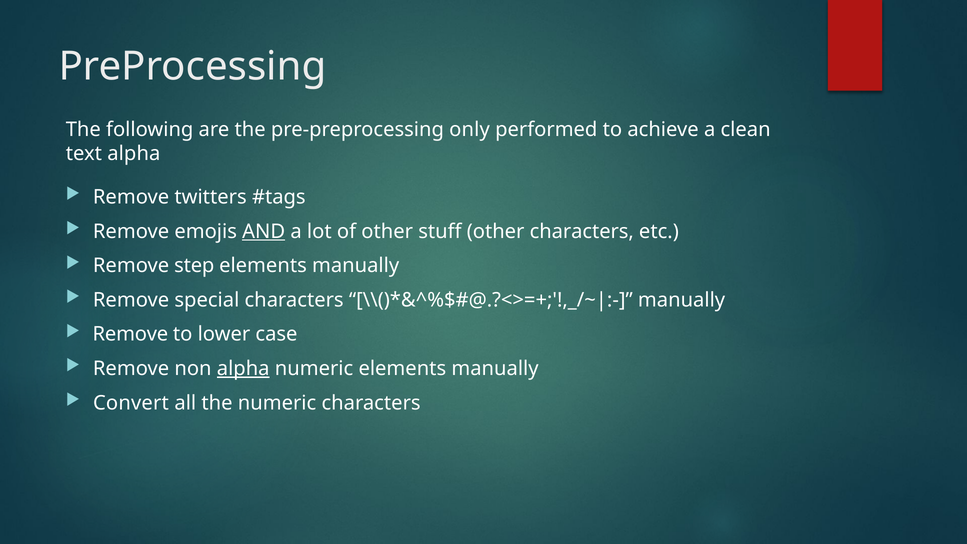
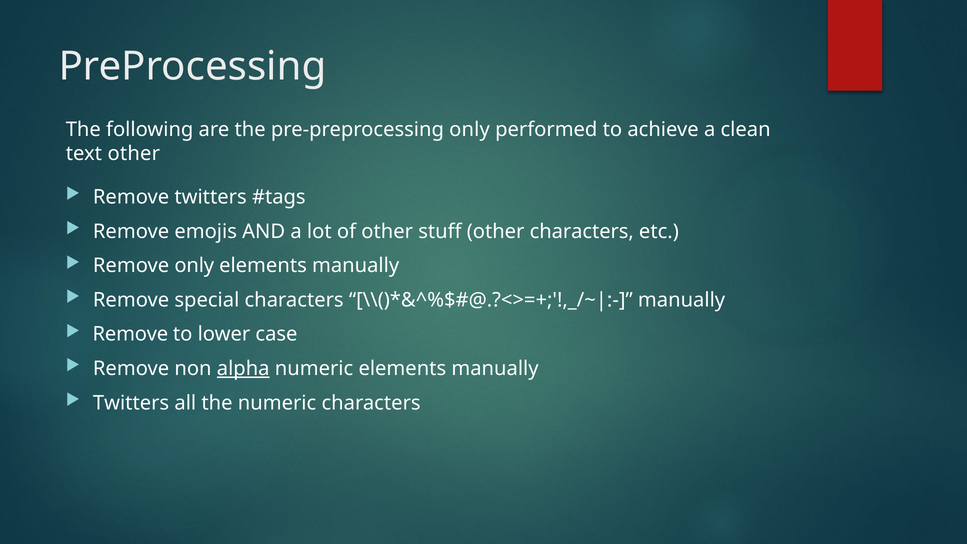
text alpha: alpha -> other
AND underline: present -> none
Remove step: step -> only
Convert at (131, 403): Convert -> Twitters
